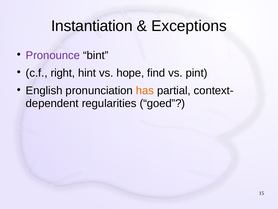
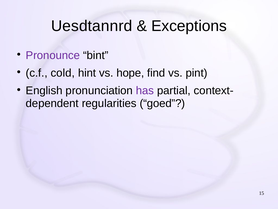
Instantiation: Instantiation -> Uesdtannrd
right: right -> cold
has colour: orange -> purple
